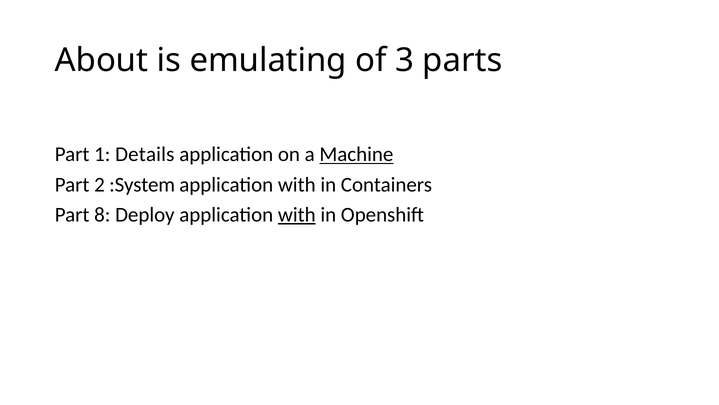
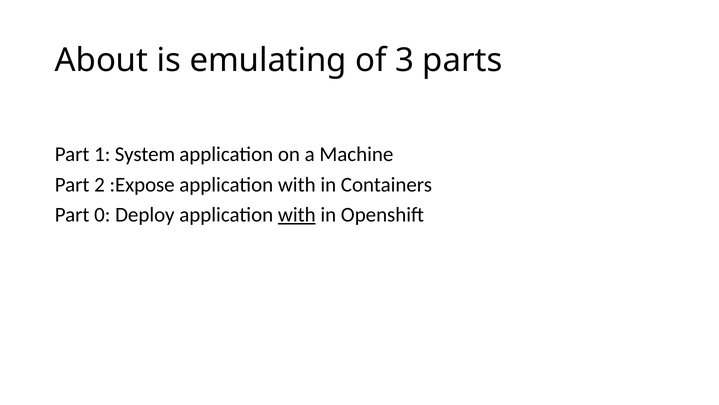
Details: Details -> System
Machine underline: present -> none
:System: :System -> :Expose
8: 8 -> 0
